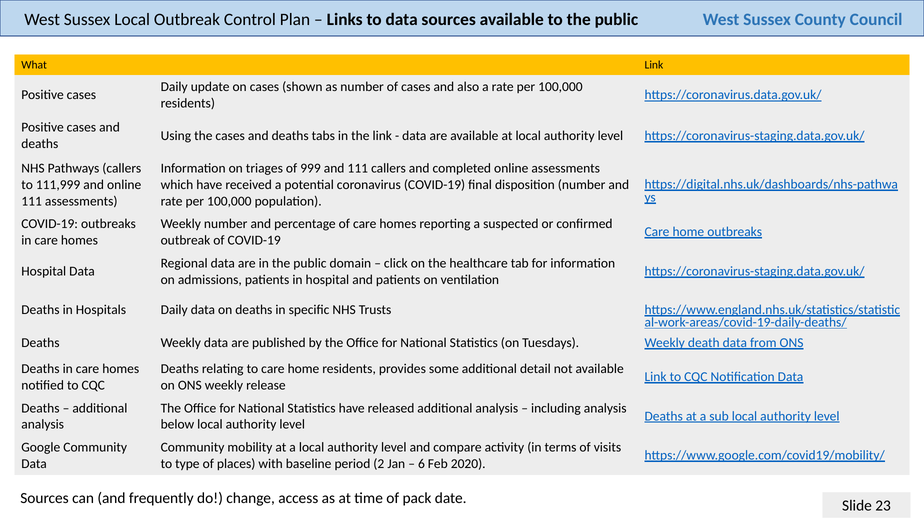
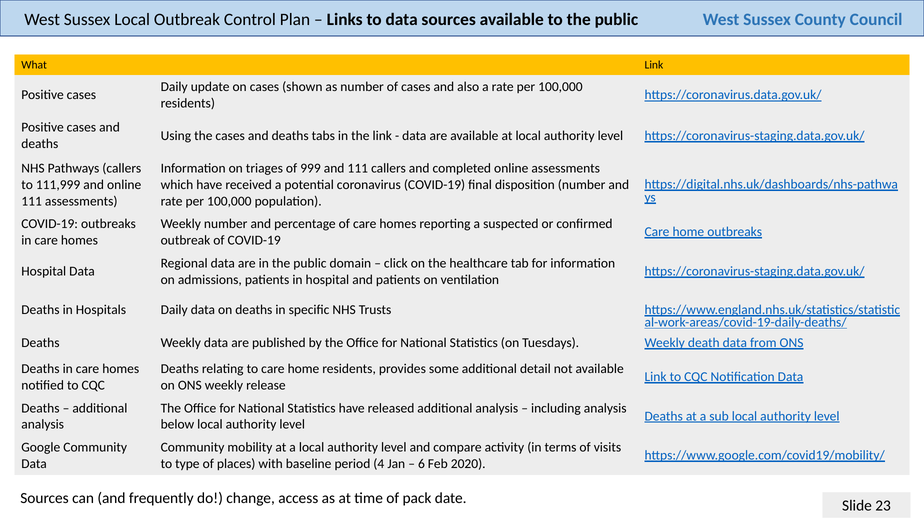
2: 2 -> 4
